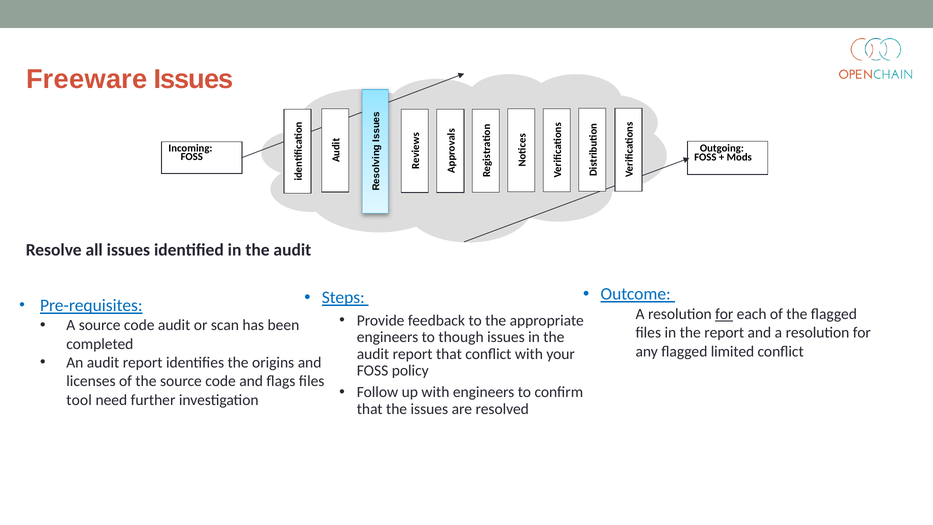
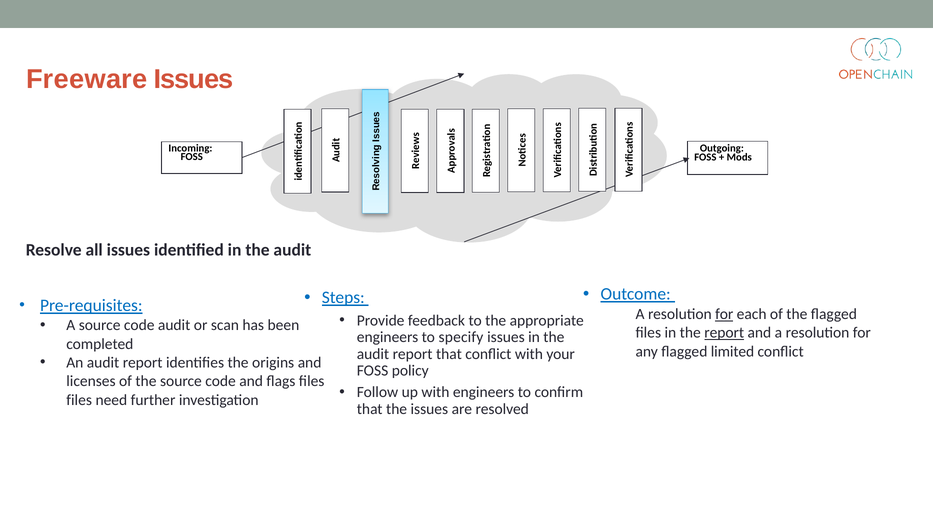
report at (724, 333) underline: none -> present
though: though -> specify
tool at (79, 400): tool -> files
